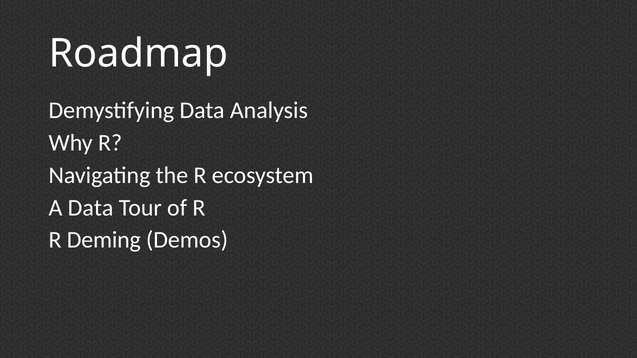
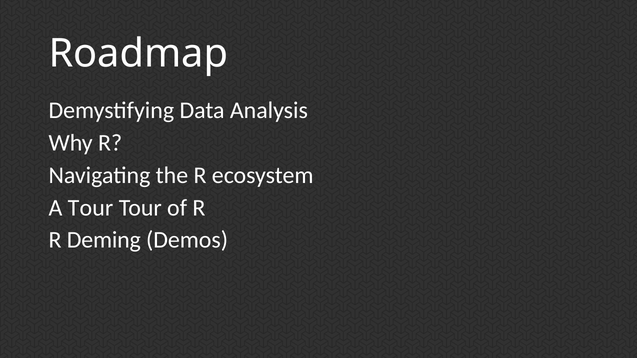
A Data: Data -> Tour
